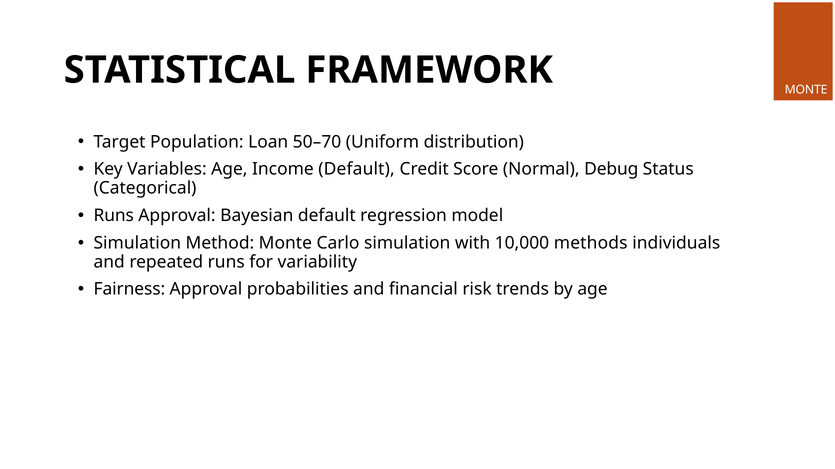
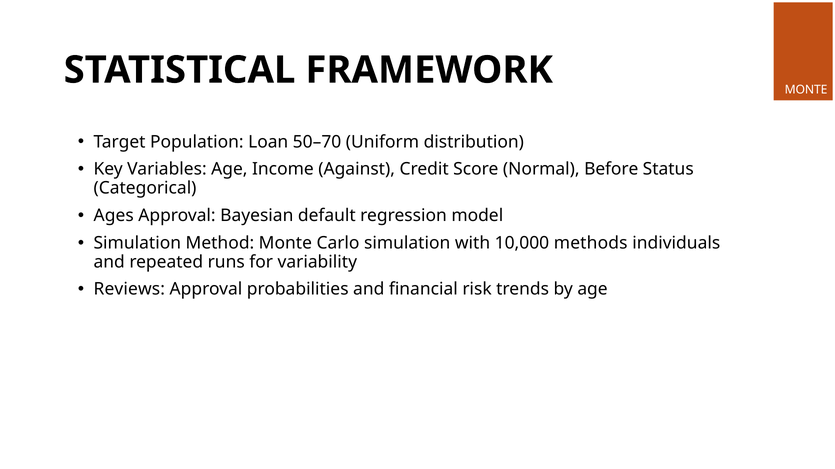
Income Default: Default -> Against
Debug: Debug -> Before
Runs at (114, 216): Runs -> Ages
Fairness: Fairness -> Reviews
